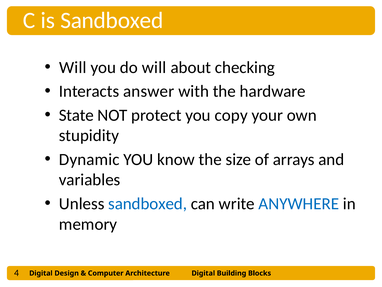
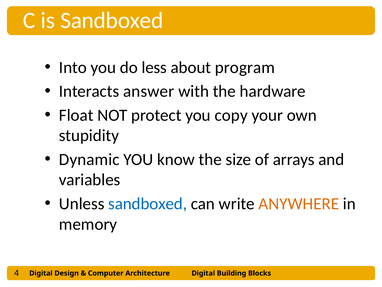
Will at (73, 67): Will -> Into
do will: will -> less
checking: checking -> program
State: State -> Float
ANYWHERE colour: blue -> orange
